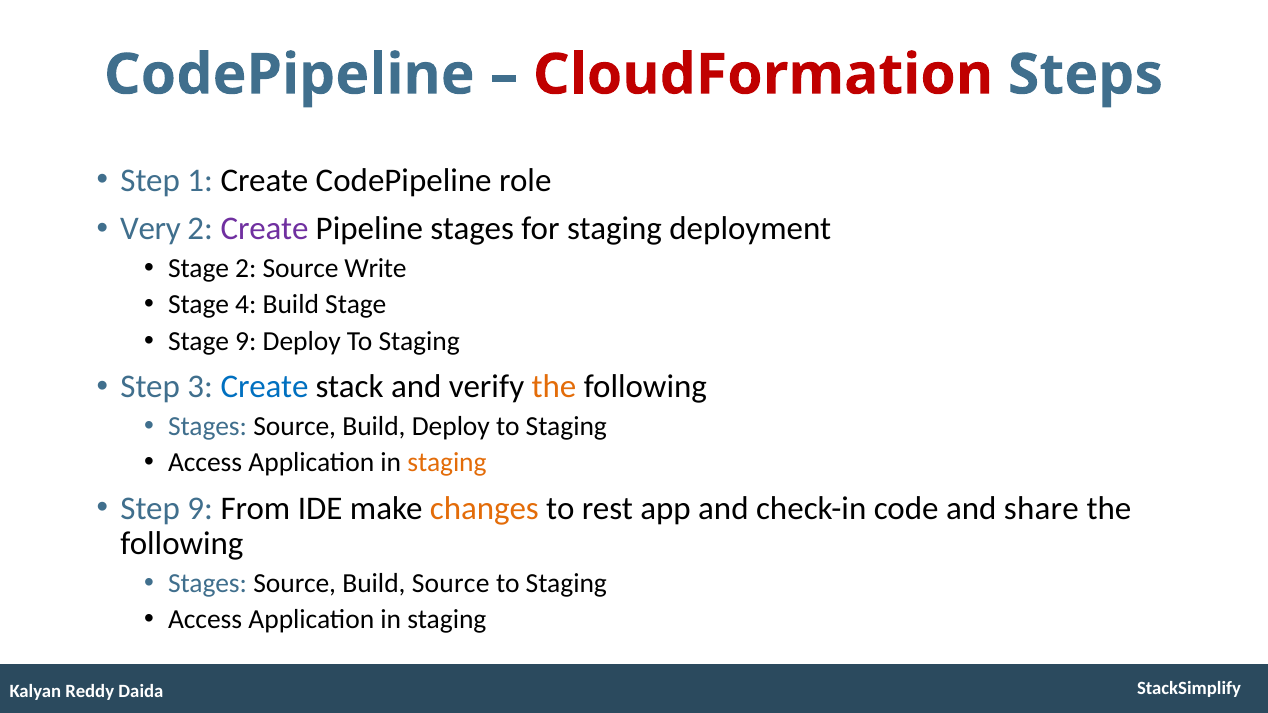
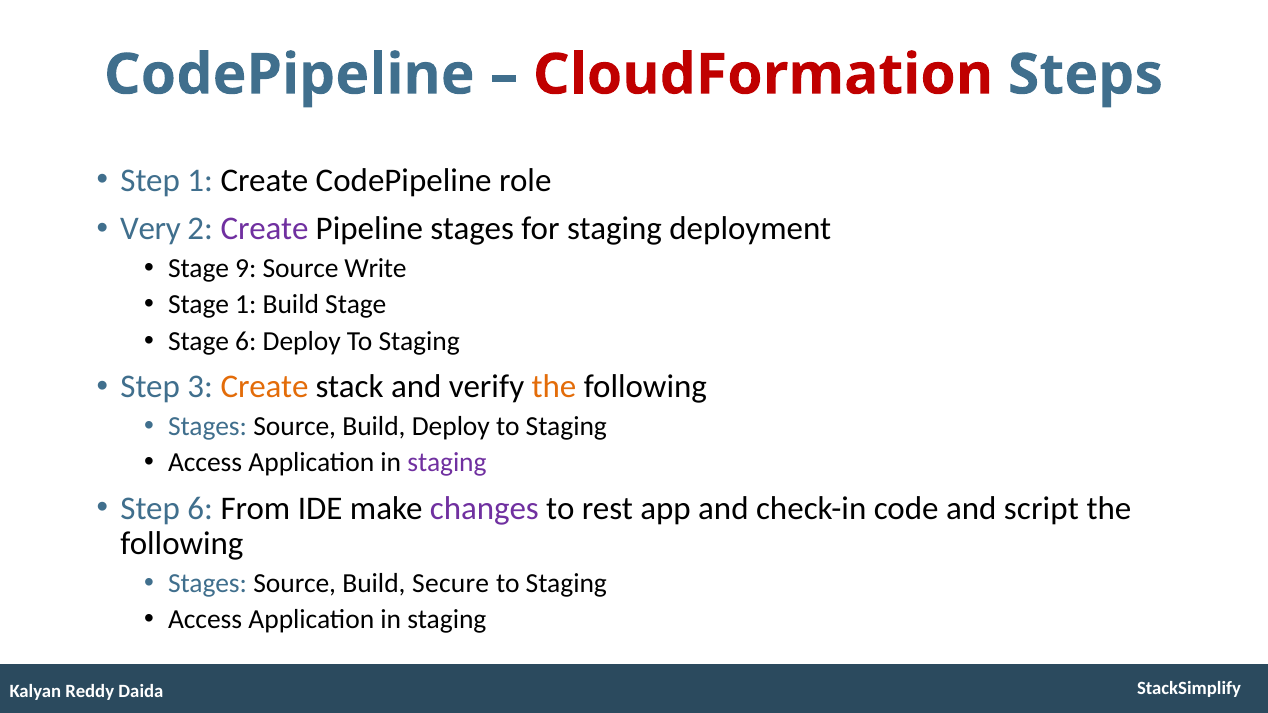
Stage 2: 2 -> 9
Stage 4: 4 -> 1
Stage 9: 9 -> 6
Create at (265, 387) colour: blue -> orange
staging at (447, 463) colour: orange -> purple
Step 9: 9 -> 6
changes colour: orange -> purple
share: share -> script
Build Source: Source -> Secure
